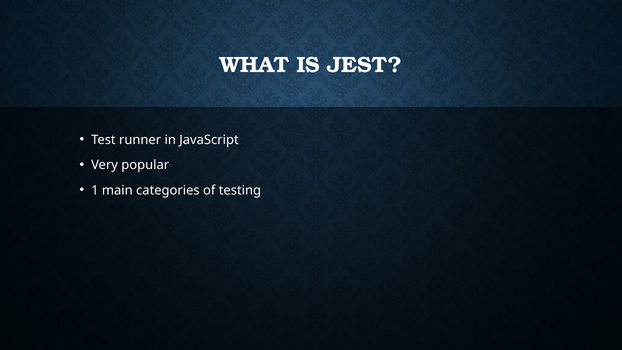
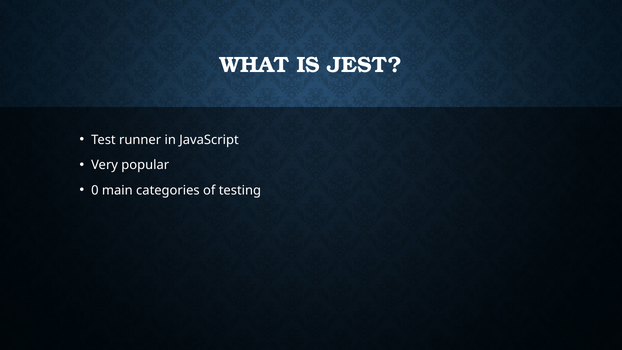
1: 1 -> 0
